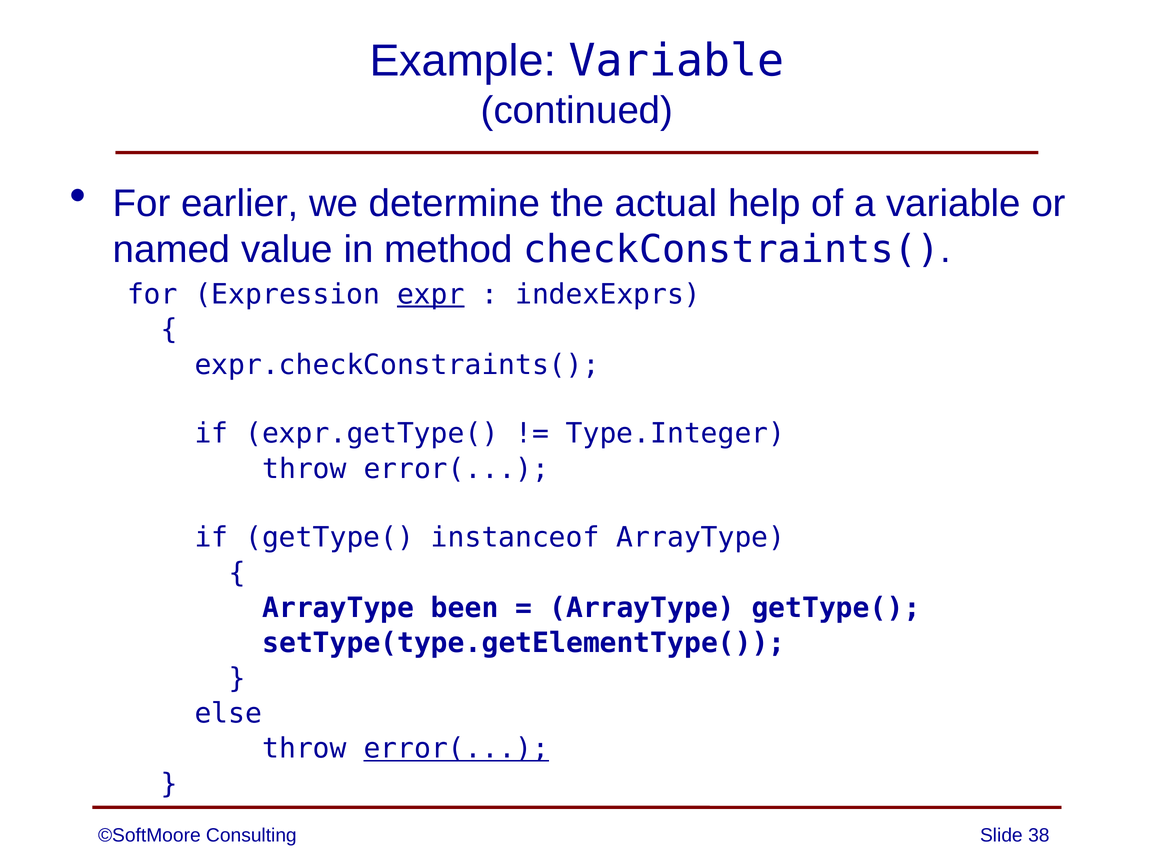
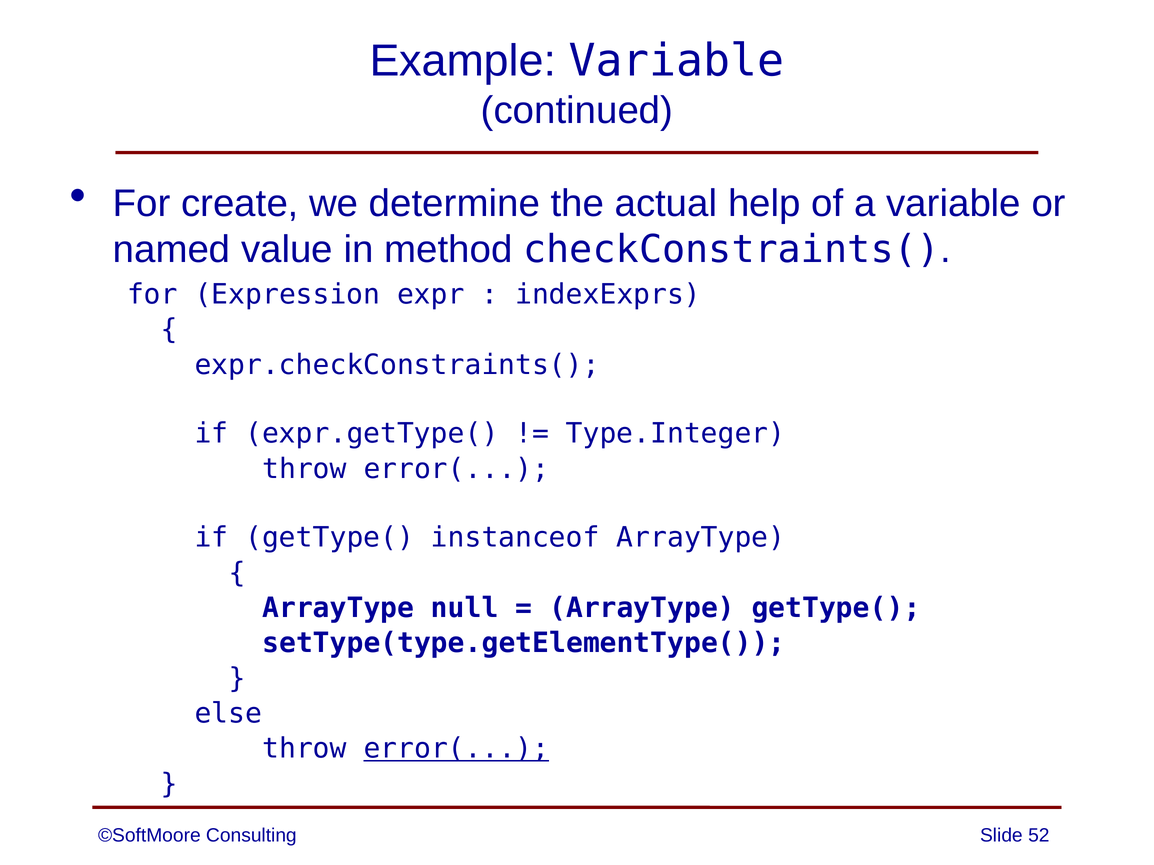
earlier: earlier -> create
expr underline: present -> none
been: been -> null
38: 38 -> 52
